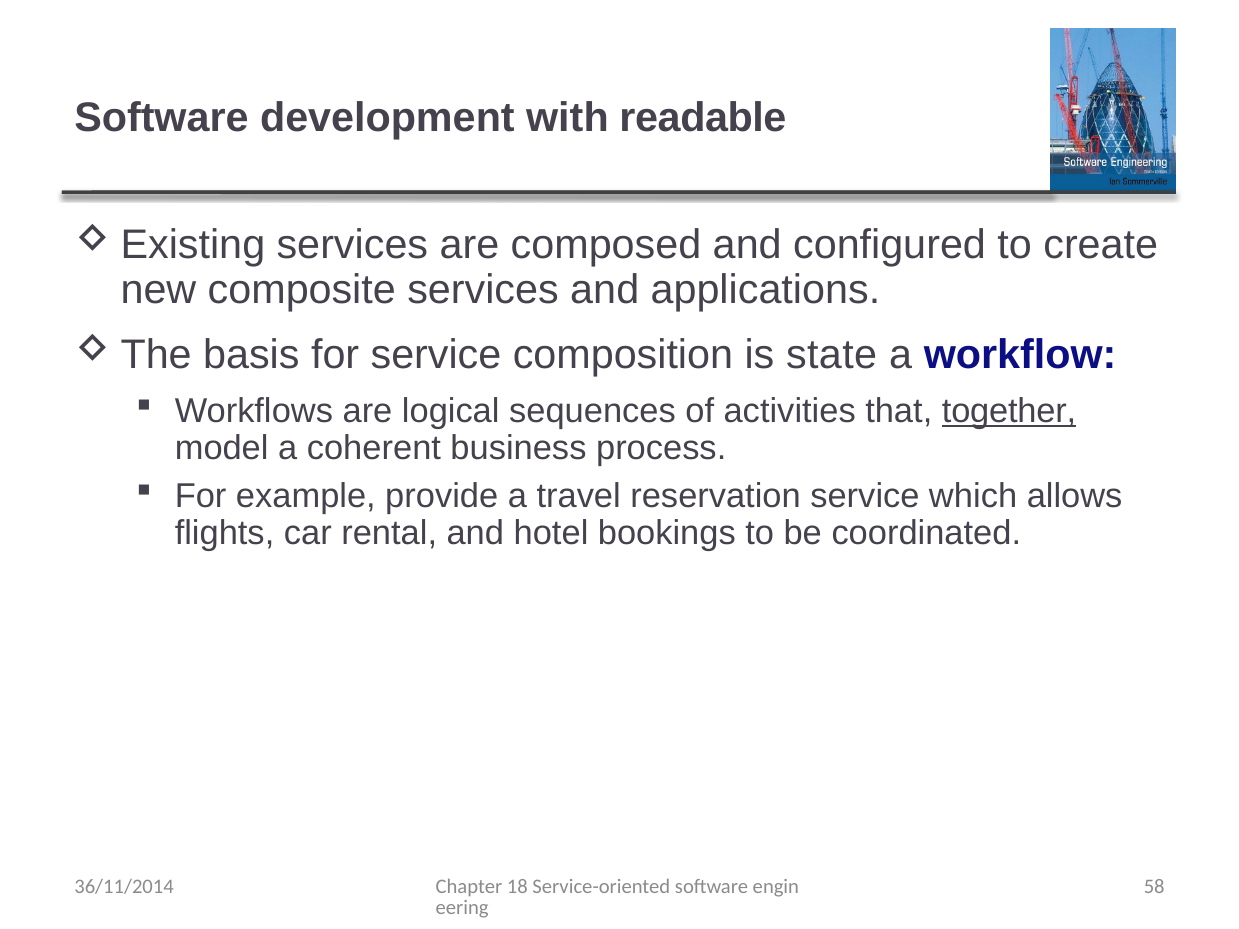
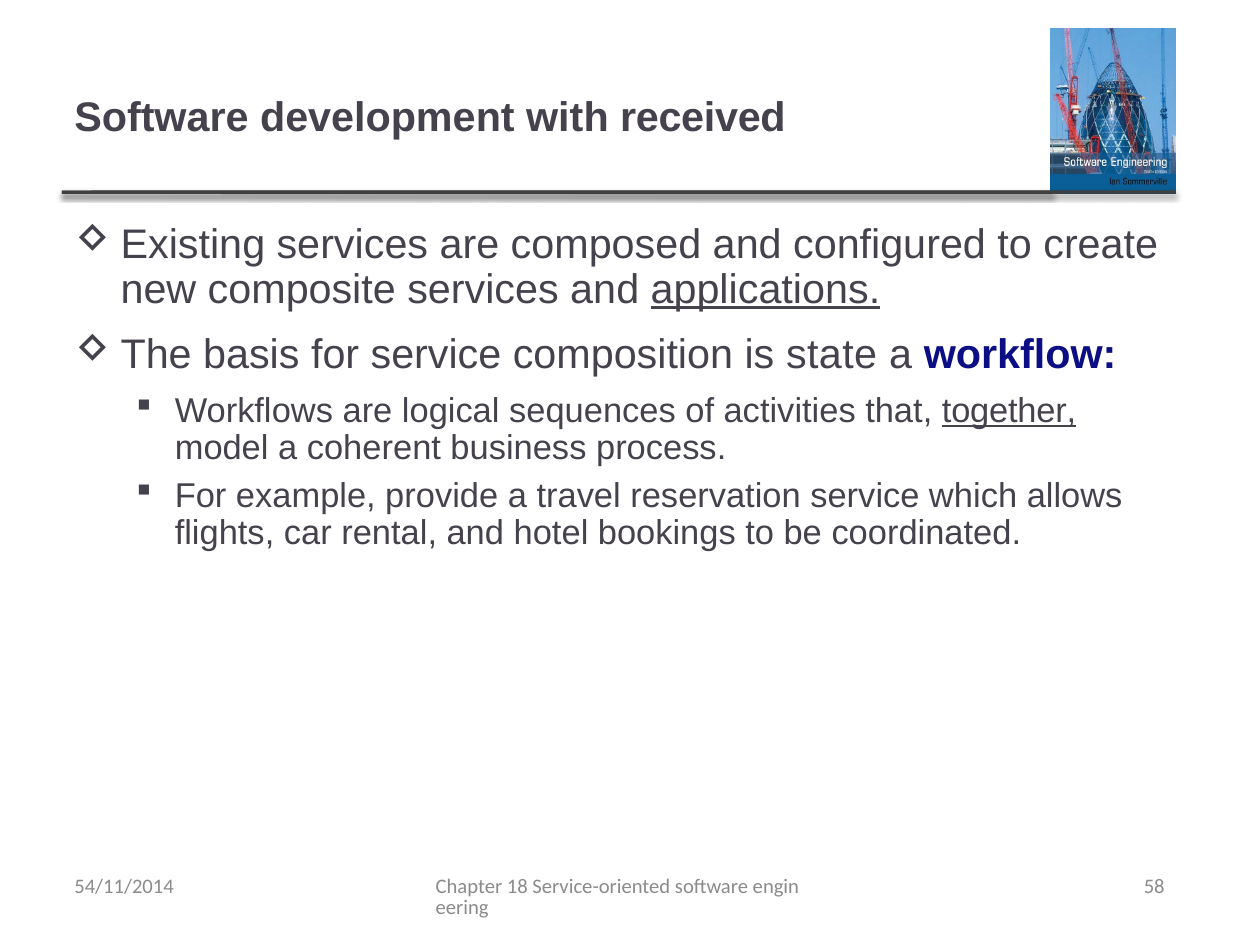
readable: readable -> received
applications underline: none -> present
36/11/2014: 36/11/2014 -> 54/11/2014
